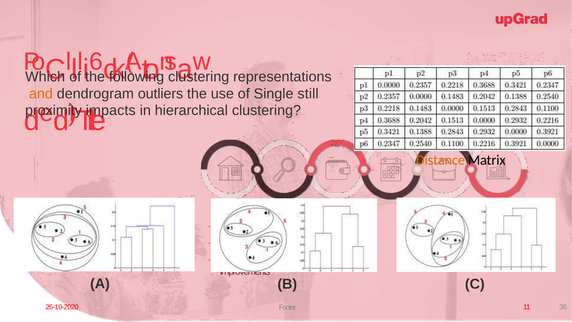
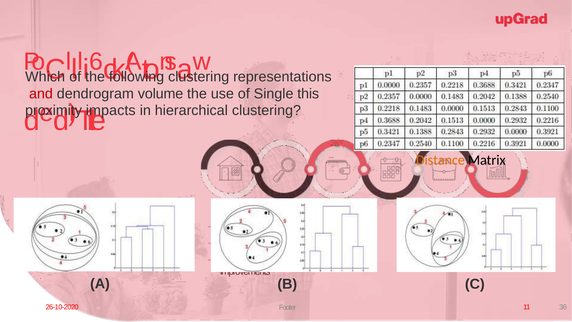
and colour: orange -> red
outliers: outliers -> volume
still: still -> this
